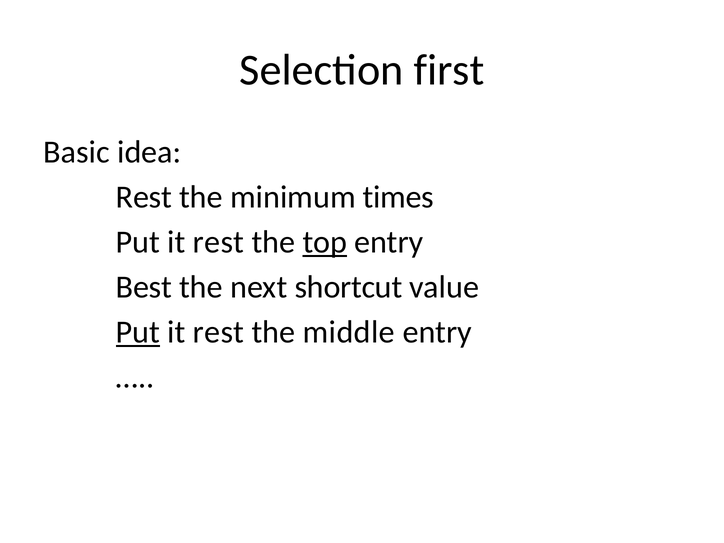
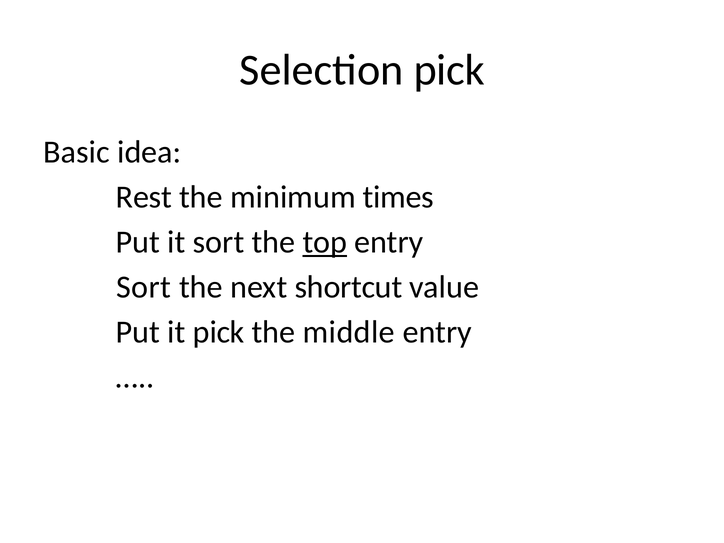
Selection first: first -> pick
rest at (218, 242): rest -> sort
Best at (144, 287): Best -> Sort
Put at (138, 332) underline: present -> none
rest at (218, 332): rest -> pick
